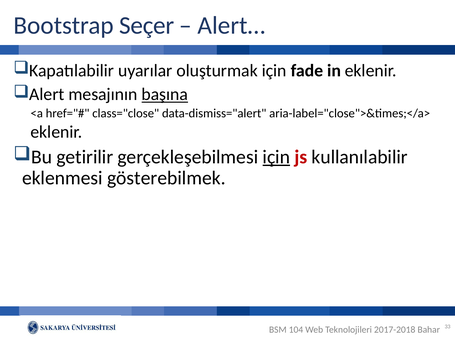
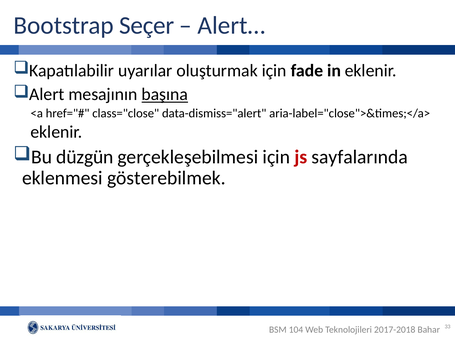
getirilir: getirilir -> düzgün
için at (276, 157) underline: present -> none
kullanılabilir: kullanılabilir -> sayfalarında
